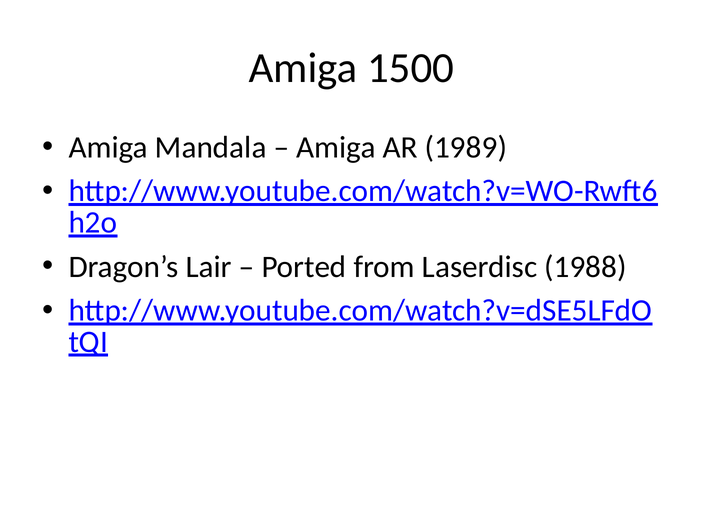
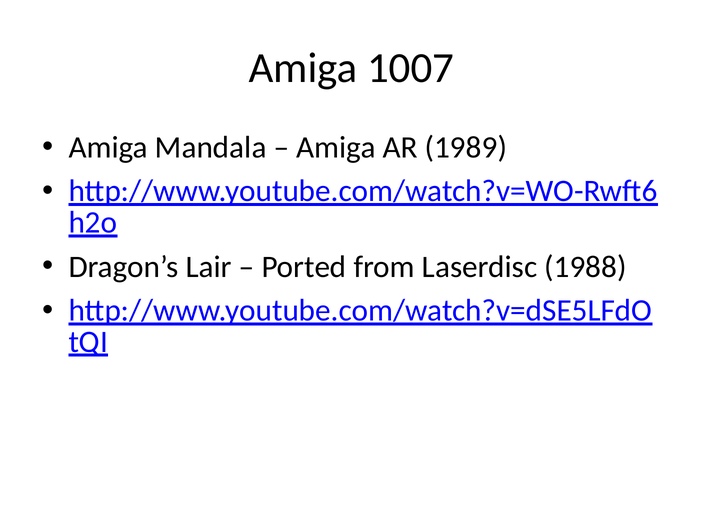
1500: 1500 -> 1007
